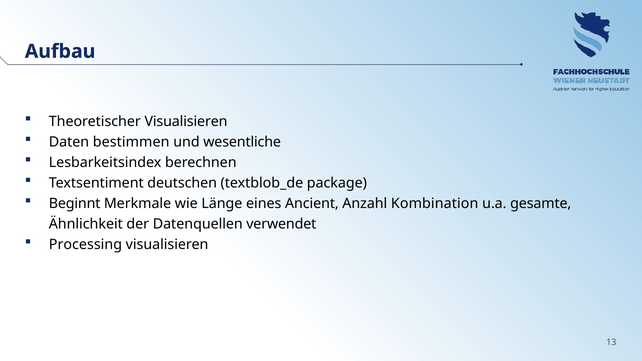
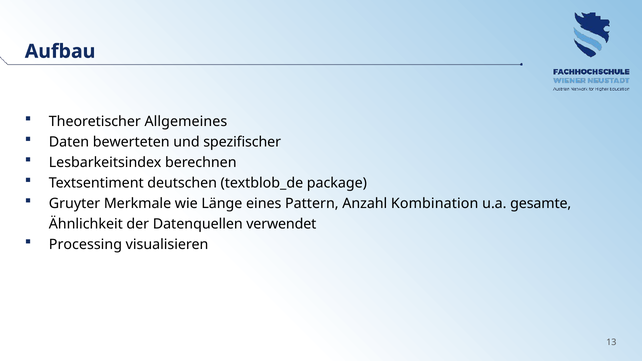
Theoretischer Visualisieren: Visualisieren -> Allgemeines
bestimmen: bestimmen -> bewerteten
wesentliche: wesentliche -> spezifischer
Beginnt: Beginnt -> Gruyter
Ancient: Ancient -> Pattern
